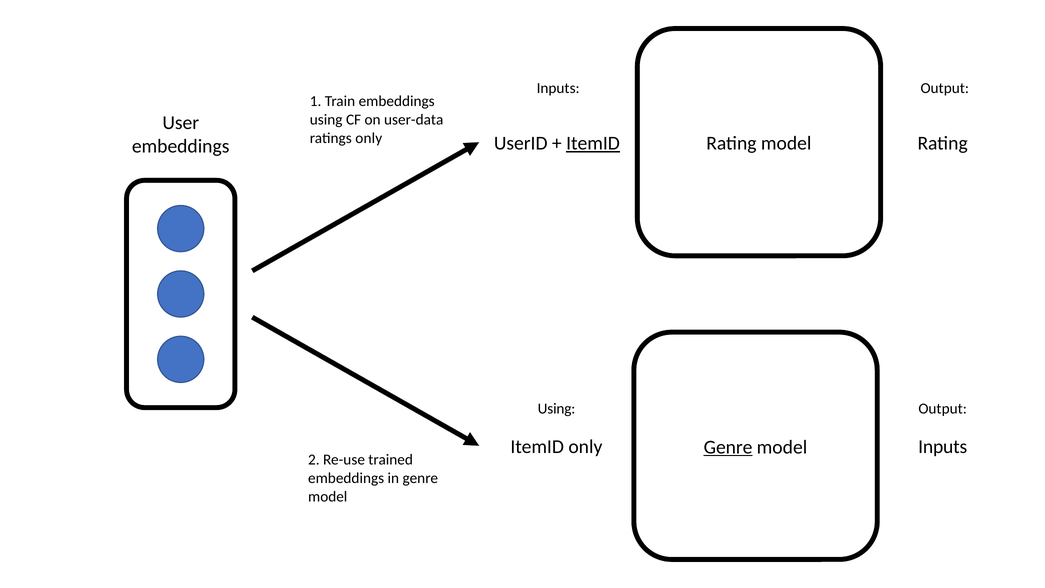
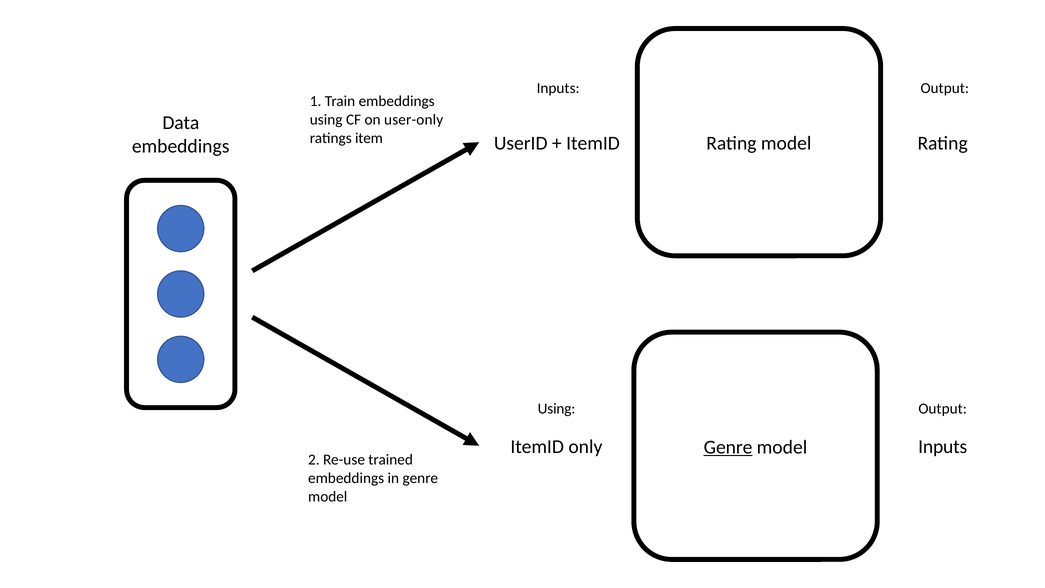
user-data: user-data -> user-only
User: User -> Data
ratings only: only -> item
ItemID at (593, 143) underline: present -> none
